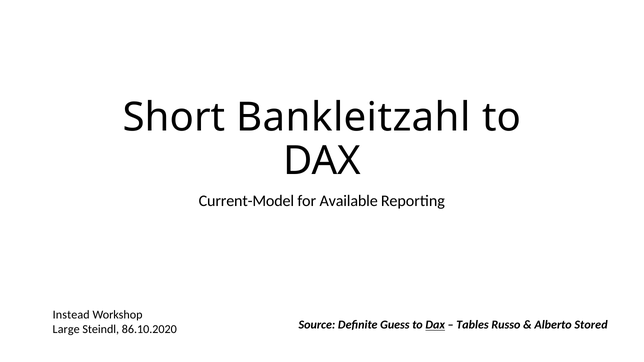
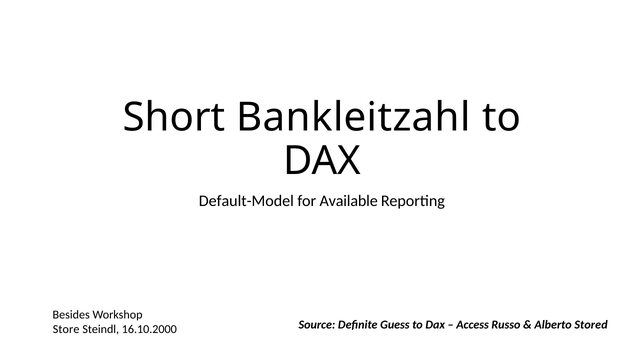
Current-Model: Current-Model -> Default-Model
Instead: Instead -> Besides
Large: Large -> Store
86.10.2020: 86.10.2020 -> 16.10.2000
Dax at (435, 325) underline: present -> none
Tables: Tables -> Access
